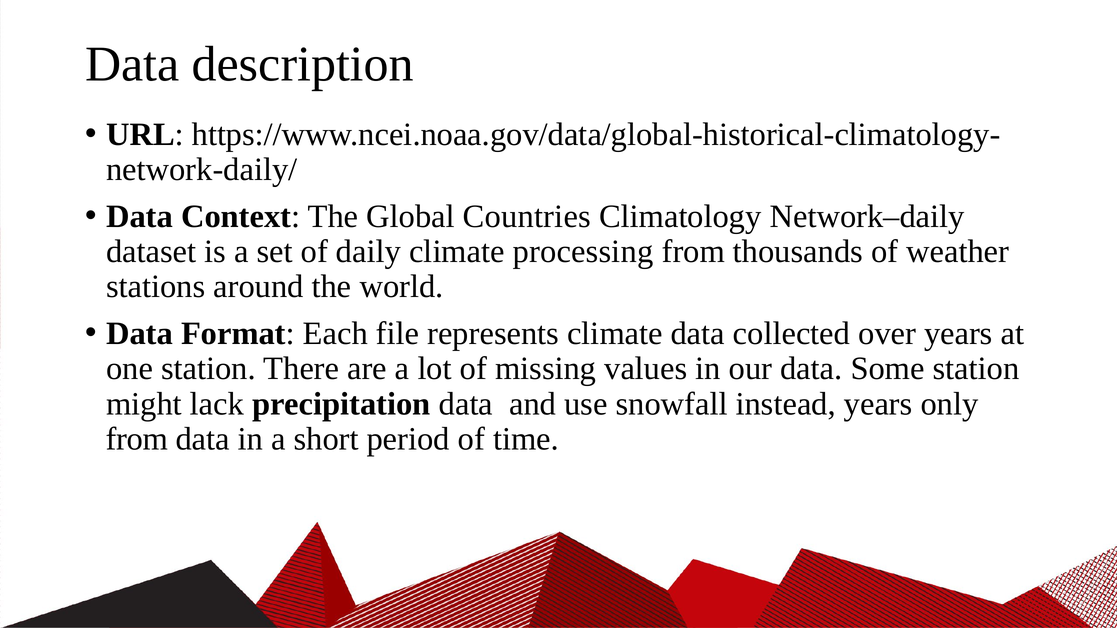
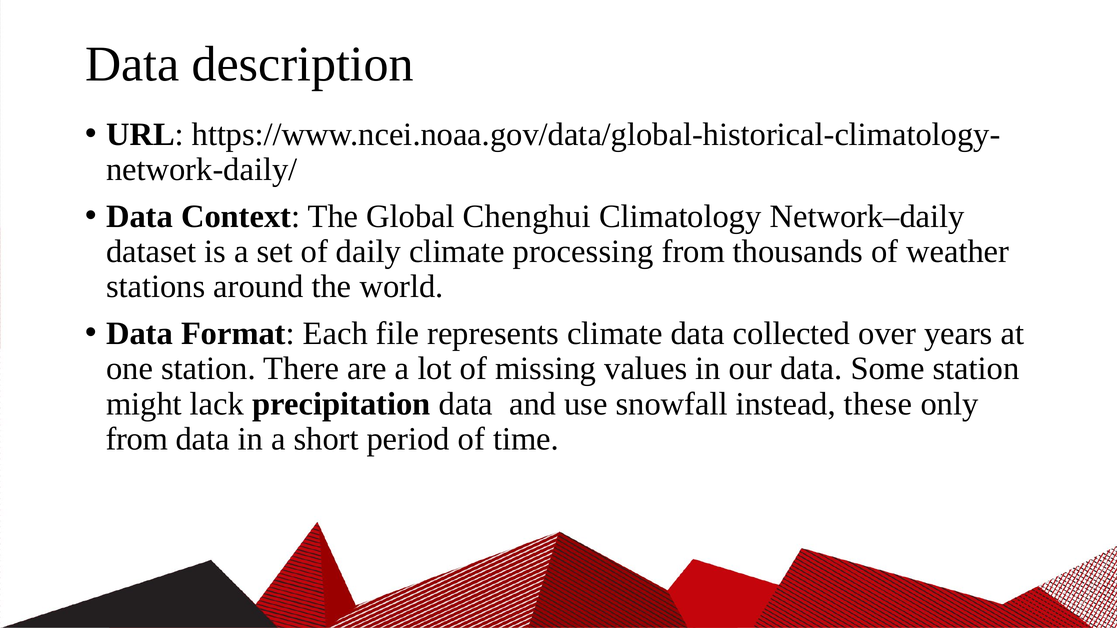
Countries: Countries -> Chenghui
instead years: years -> these
